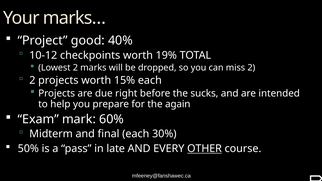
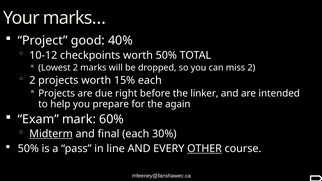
worth 19%: 19% -> 50%
sucks: sucks -> linker
Midterm underline: none -> present
late: late -> line
